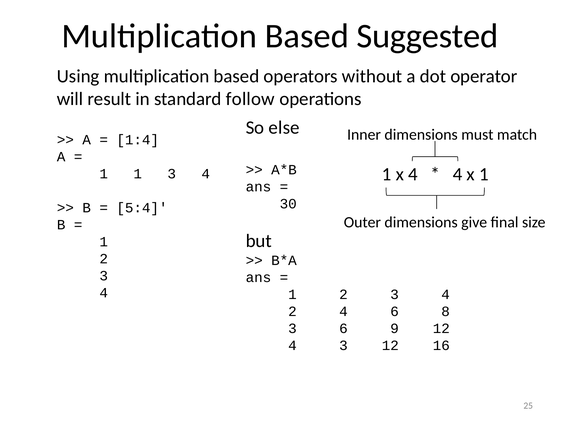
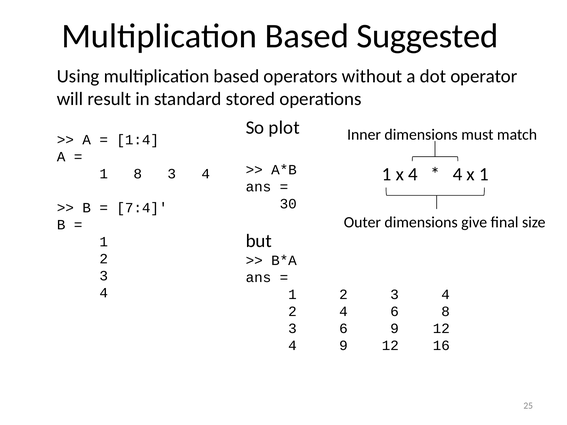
follow: follow -> stored
else: else -> plot
1 1: 1 -> 8
5:4: 5:4 -> 7:4
4 3: 3 -> 9
